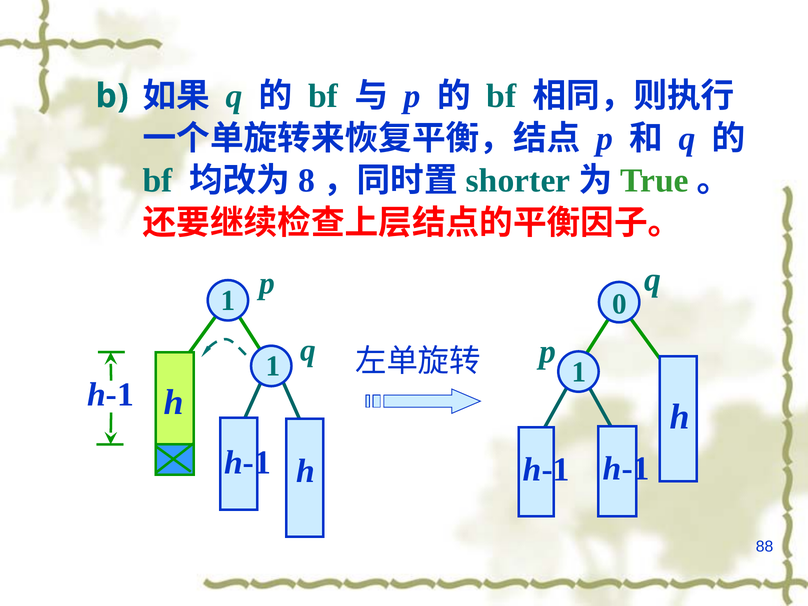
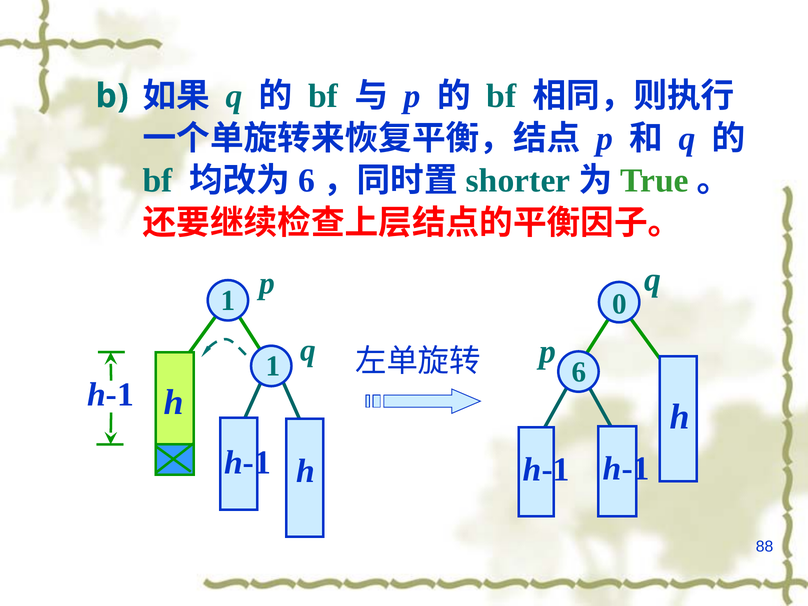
8 at (307, 181): 8 -> 6
1 at (579, 372): 1 -> 6
